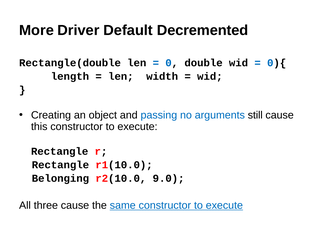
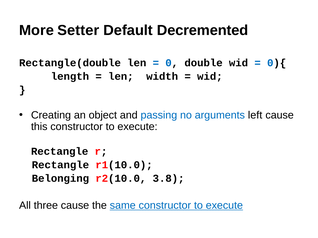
Driver: Driver -> Setter
still: still -> left
9.0: 9.0 -> 3.8
